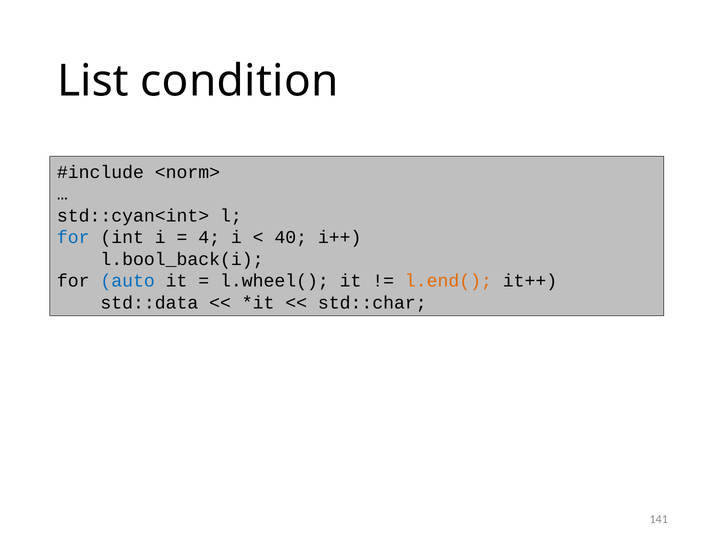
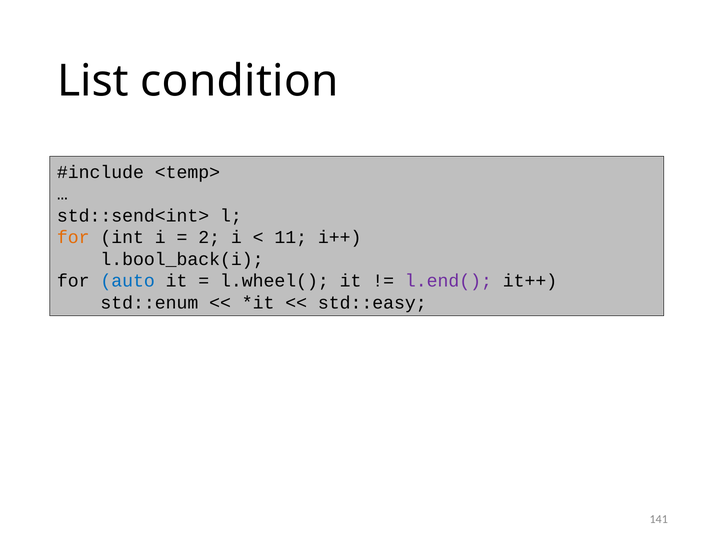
<norm>: <norm> -> <temp>
std::cyan<int>: std::cyan<int> -> std::send<int>
for at (73, 237) colour: blue -> orange
4: 4 -> 2
40: 40 -> 11
l.end( colour: orange -> purple
std::data: std::data -> std::enum
std::char: std::char -> std::easy
